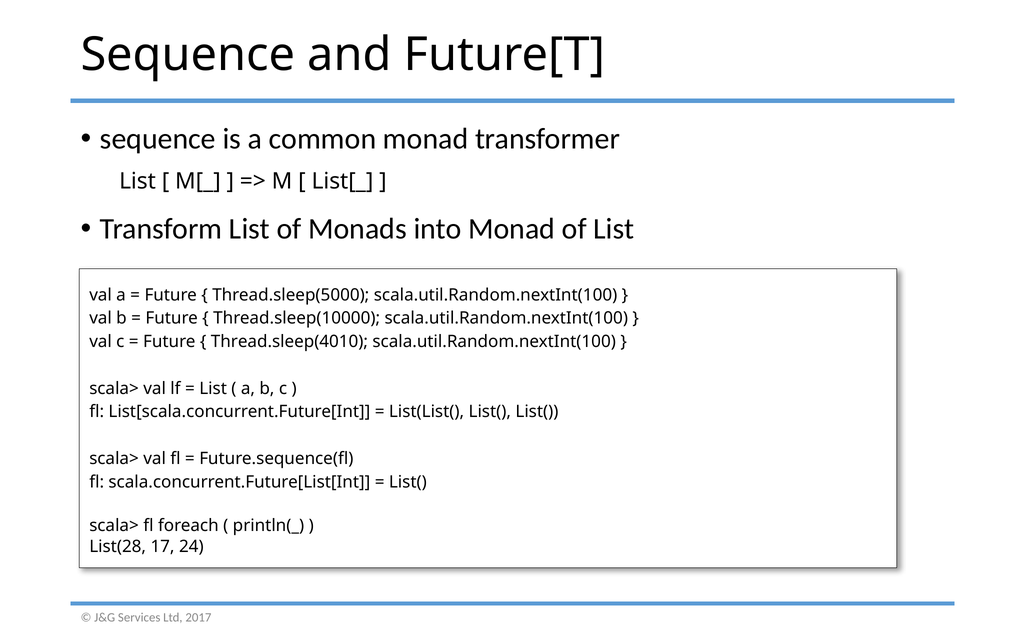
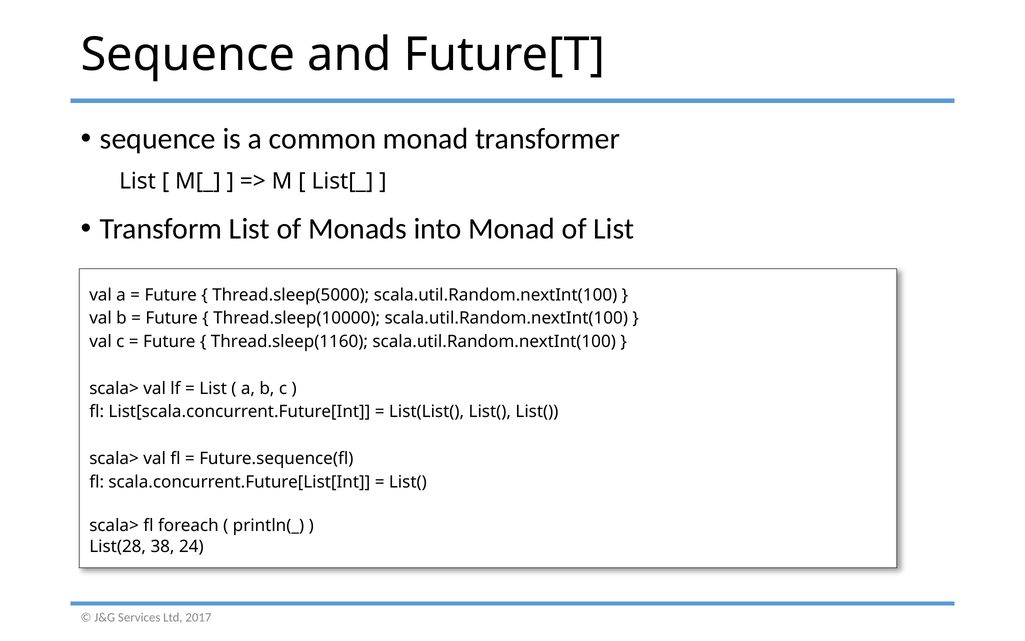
Thread.sleep(4010: Thread.sleep(4010 -> Thread.sleep(1160
17: 17 -> 38
